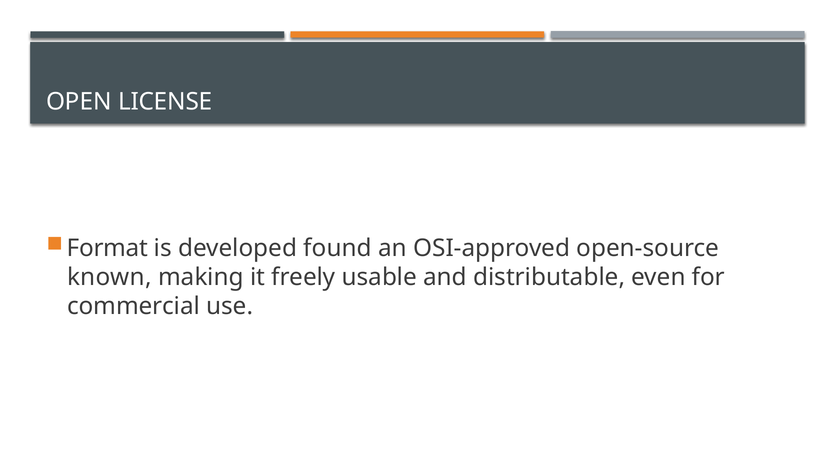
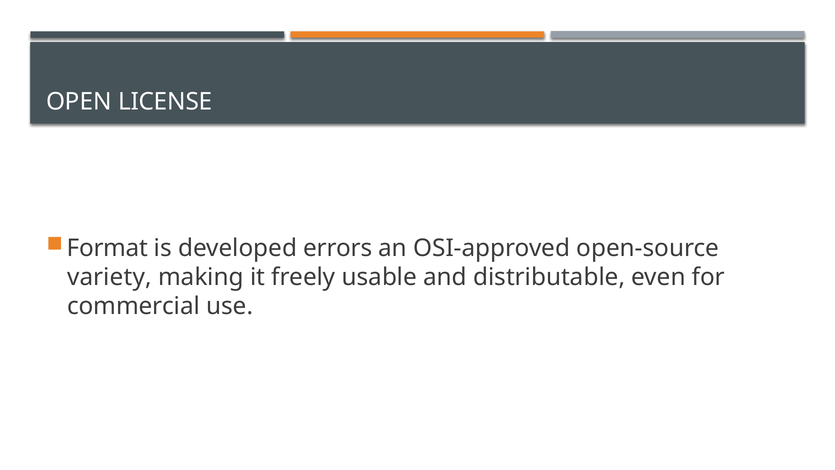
found: found -> errors
known: known -> variety
